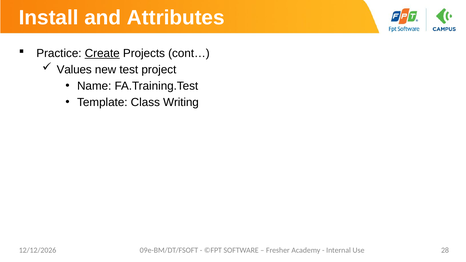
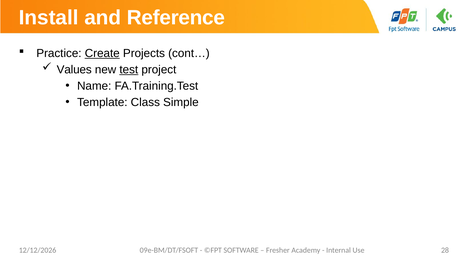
Attributes: Attributes -> Reference
test underline: none -> present
Writing: Writing -> Simple
